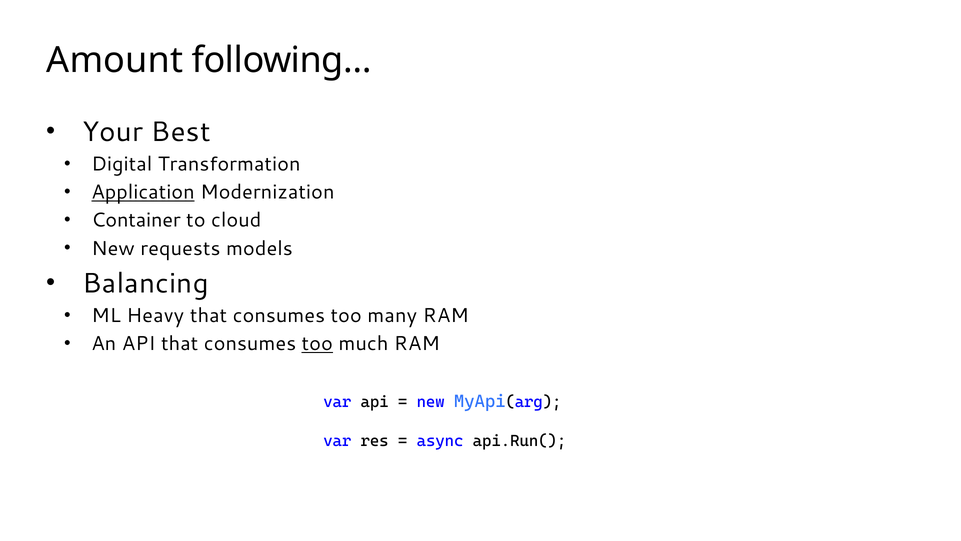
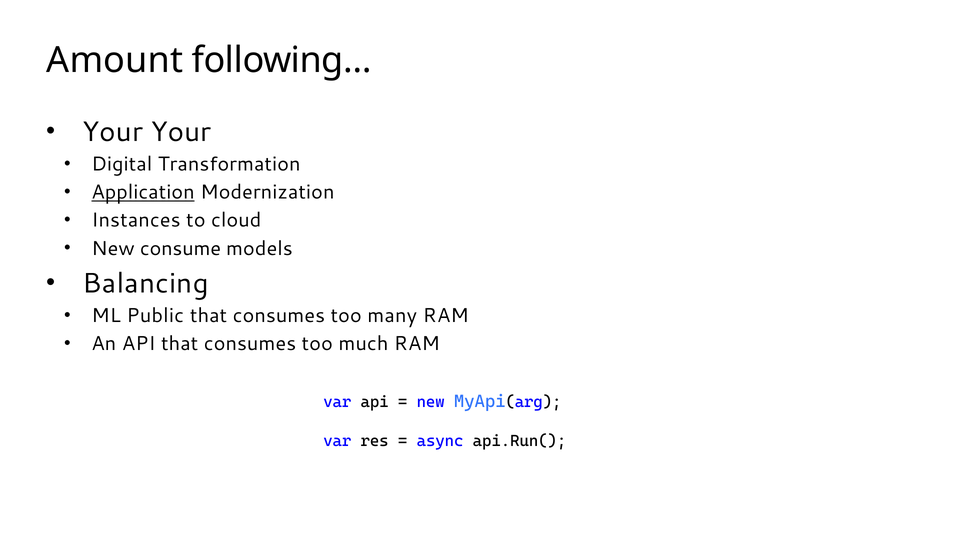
Your Best: Best -> Your
Container: Container -> Instances
requests: requests -> consume
Heavy: Heavy -> Public
too at (317, 344) underline: present -> none
